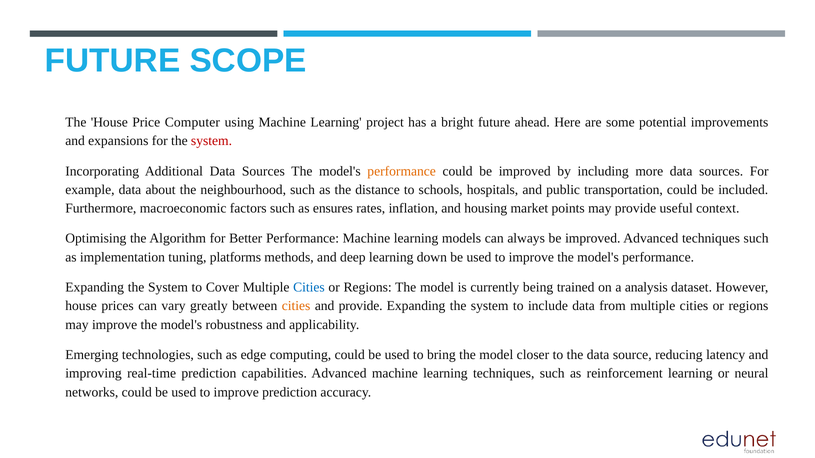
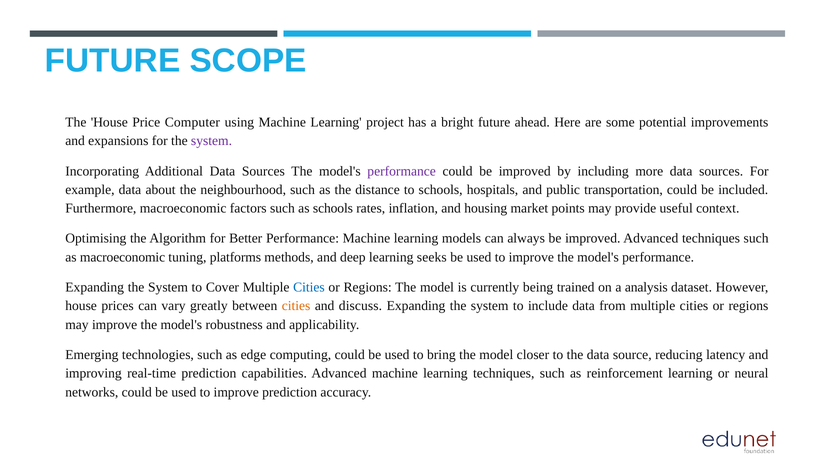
system at (212, 141) colour: red -> purple
performance at (402, 171) colour: orange -> purple
as ensures: ensures -> schools
as implementation: implementation -> macroeconomic
down: down -> seeks
and provide: provide -> discuss
